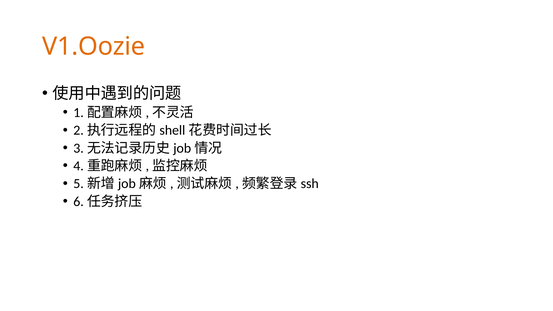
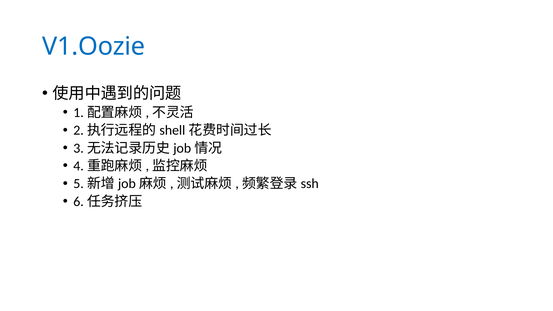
V1.Oozie colour: orange -> blue
